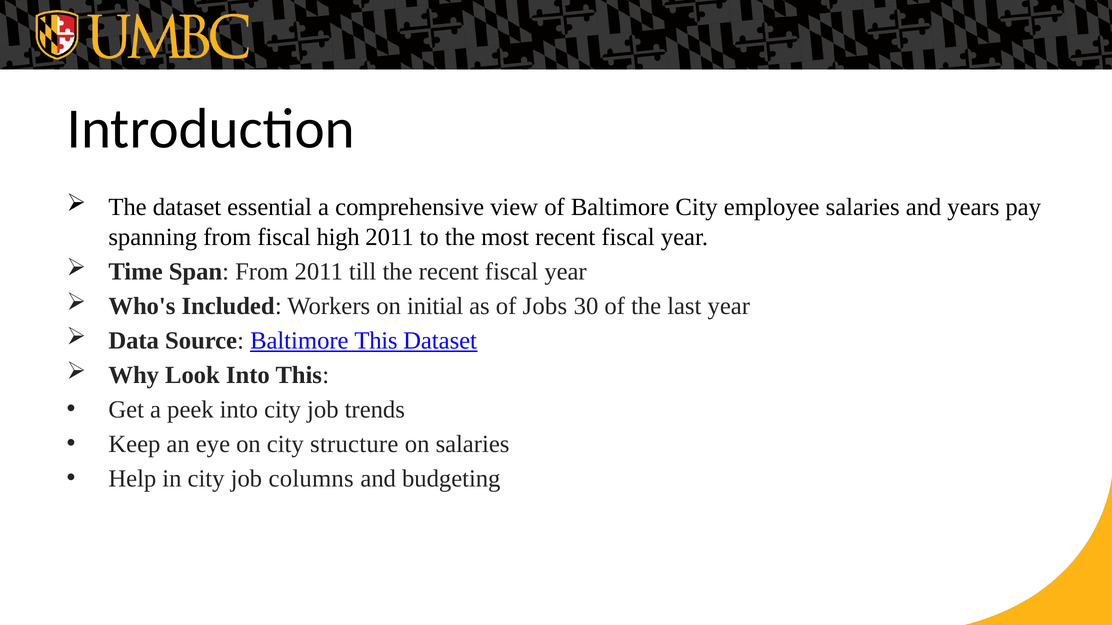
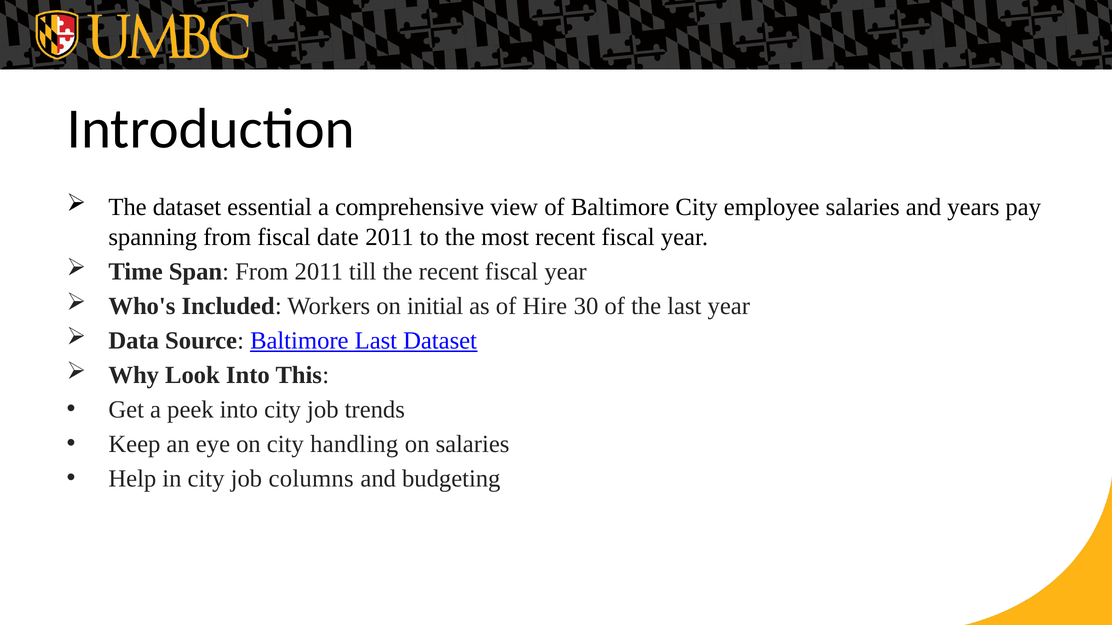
high: high -> date
Jobs: Jobs -> Hire
Baltimore This: This -> Last
structure: structure -> handling
